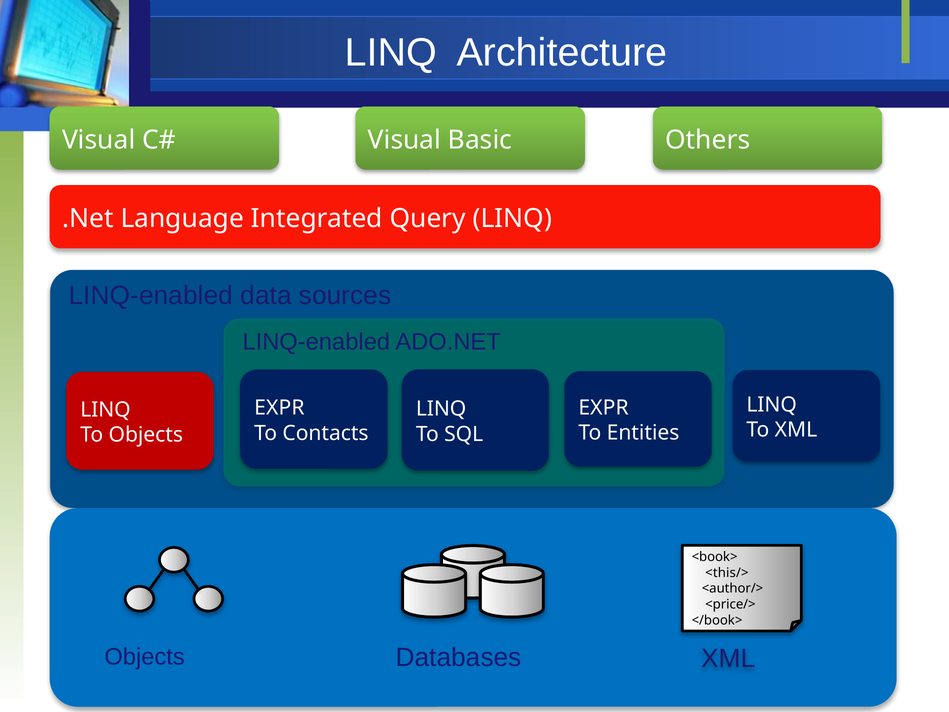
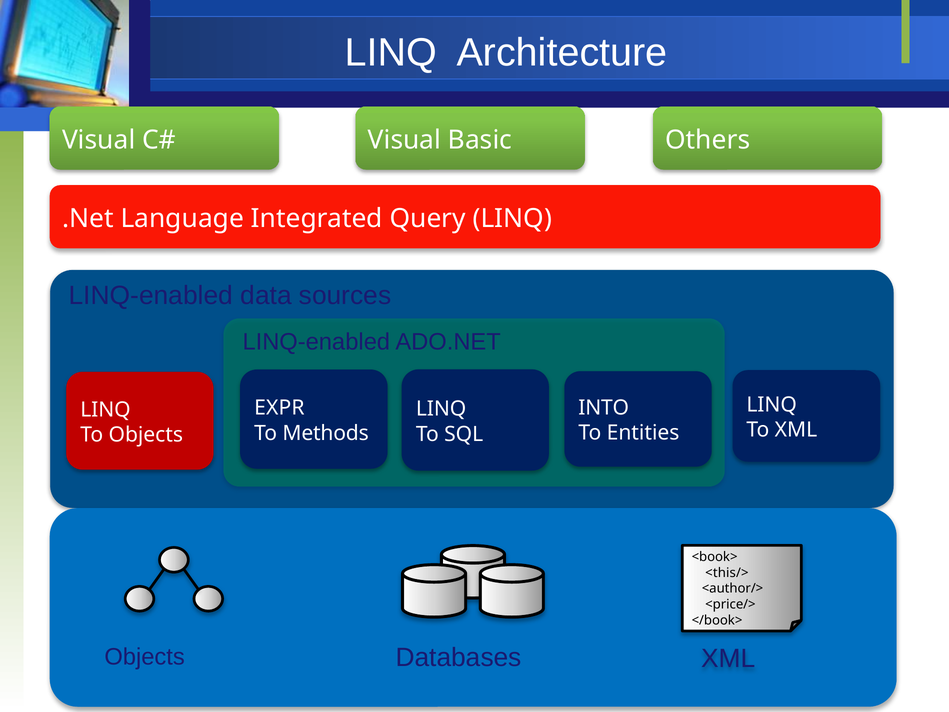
EXPR at (604, 408): EXPR -> INTO
Contacts: Contacts -> Methods
